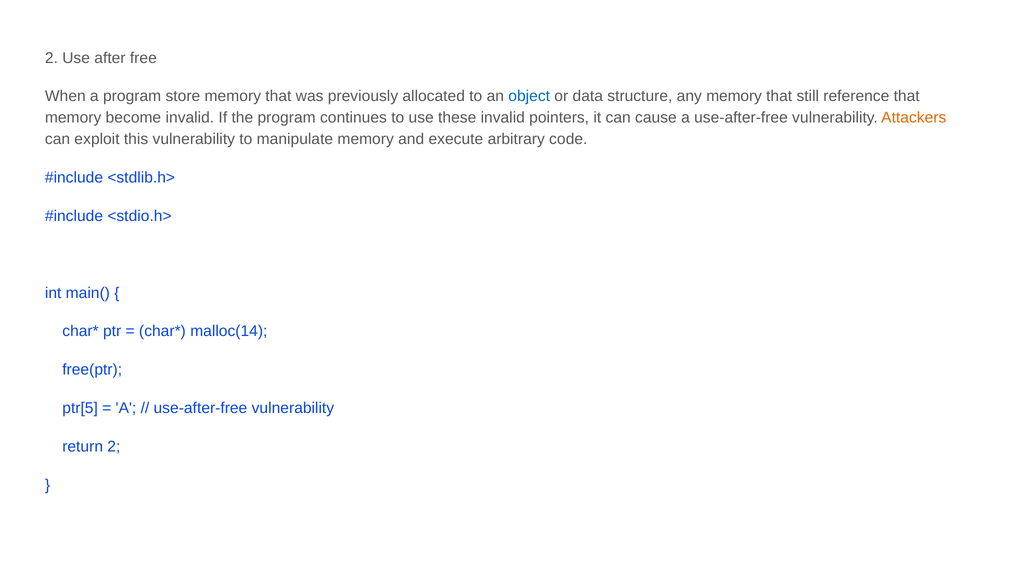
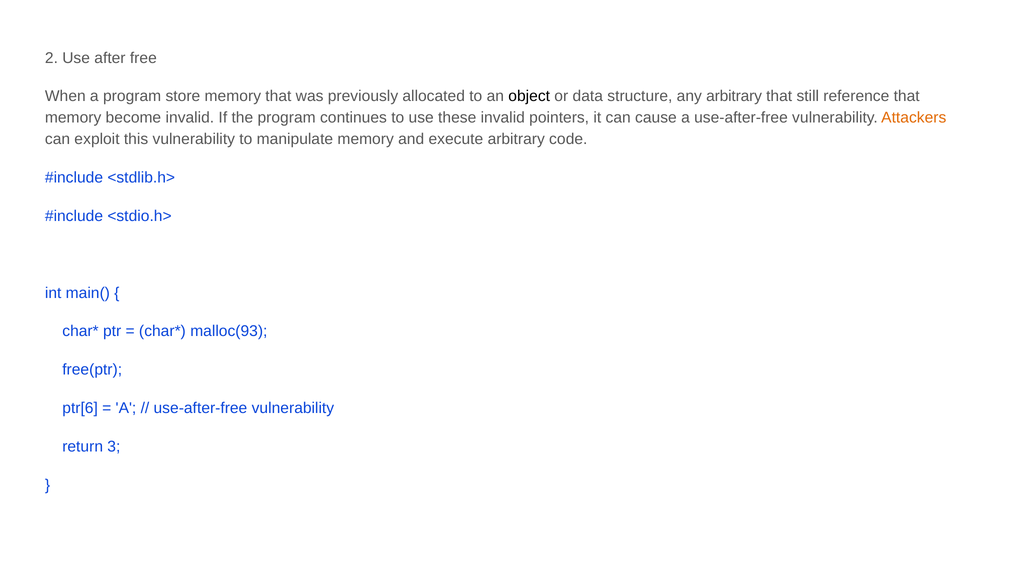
object colour: blue -> black
any memory: memory -> arbitrary
malloc(14: malloc(14 -> malloc(93
ptr[5: ptr[5 -> ptr[6
return 2: 2 -> 3
